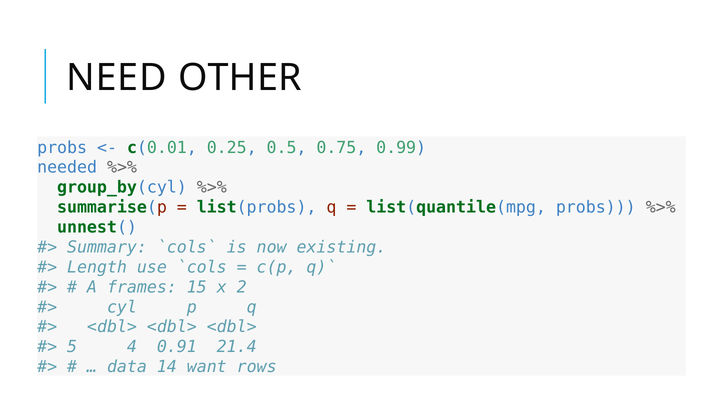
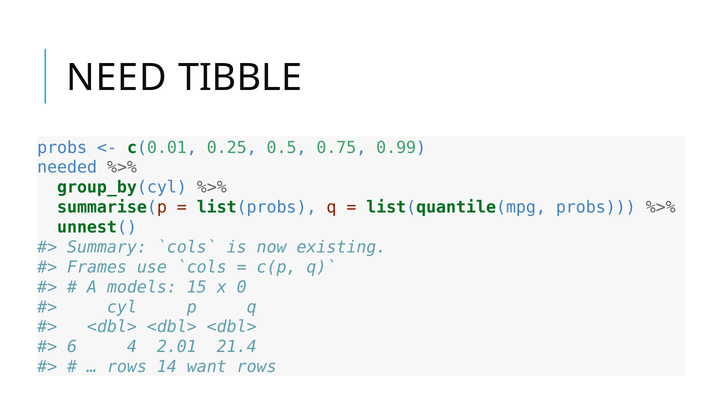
OTHER: OTHER -> TIBBLE
Length: Length -> Frames
frames: frames -> models
2: 2 -> 0
5: 5 -> 6
0.91: 0.91 -> 2.01
data at (127, 367): data -> rows
